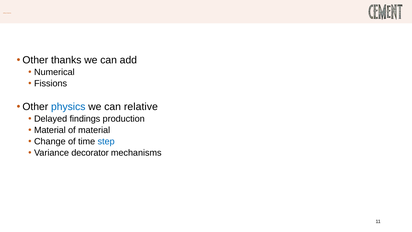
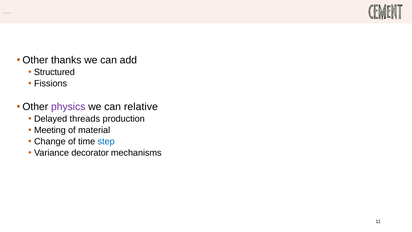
Numerical: Numerical -> Structured
physics colour: blue -> purple
findings: findings -> threads
Material at (50, 130): Material -> Meeting
